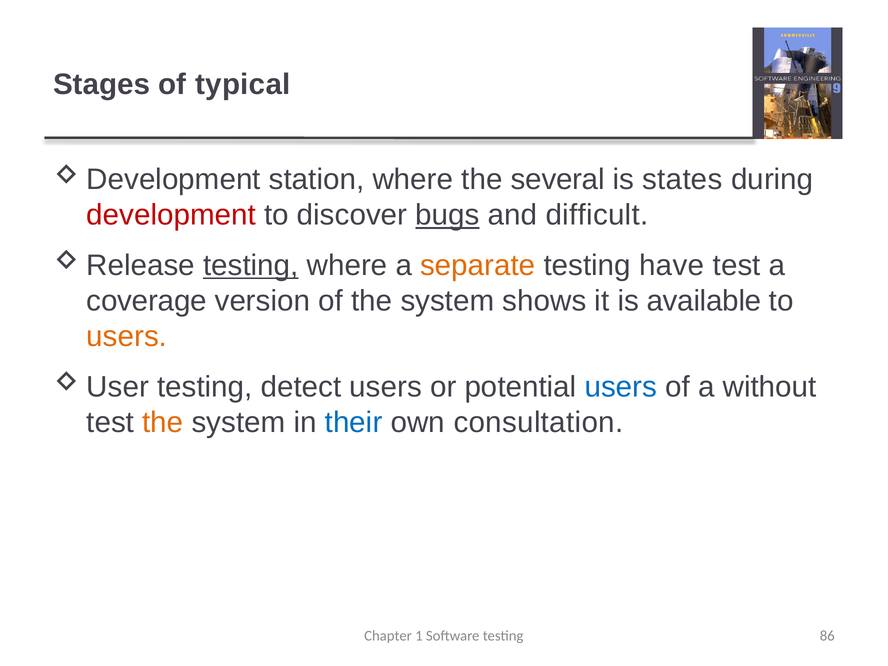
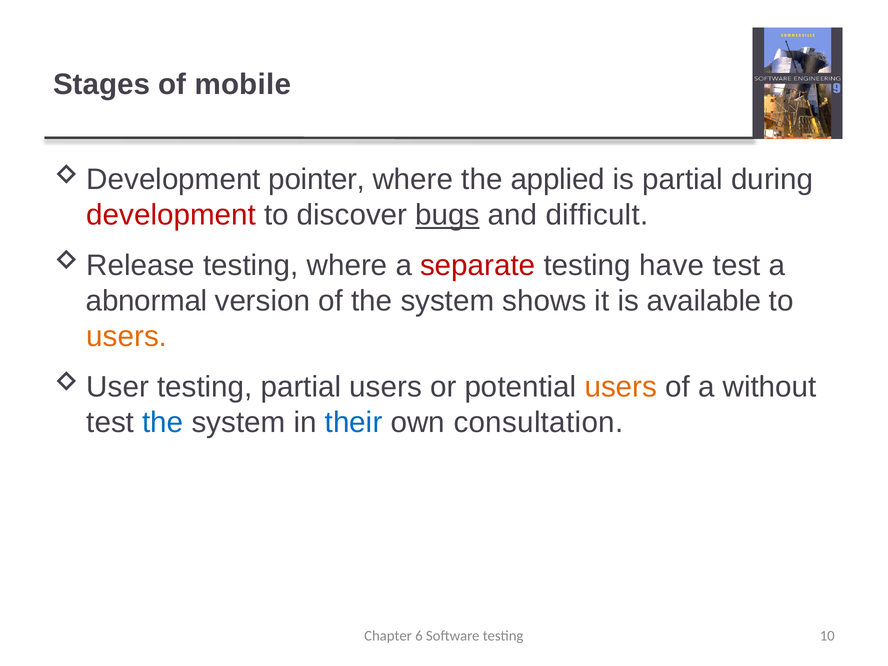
typical: typical -> mobile
station: station -> pointer
several: several -> applied
is states: states -> partial
testing at (251, 265) underline: present -> none
separate colour: orange -> red
coverage: coverage -> abnormal
testing detect: detect -> partial
users at (621, 387) colour: blue -> orange
the at (163, 422) colour: orange -> blue
1: 1 -> 6
86: 86 -> 10
